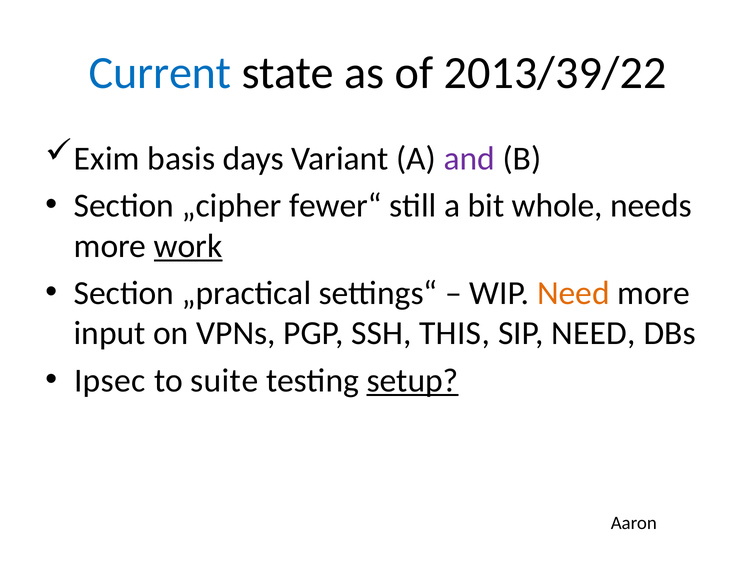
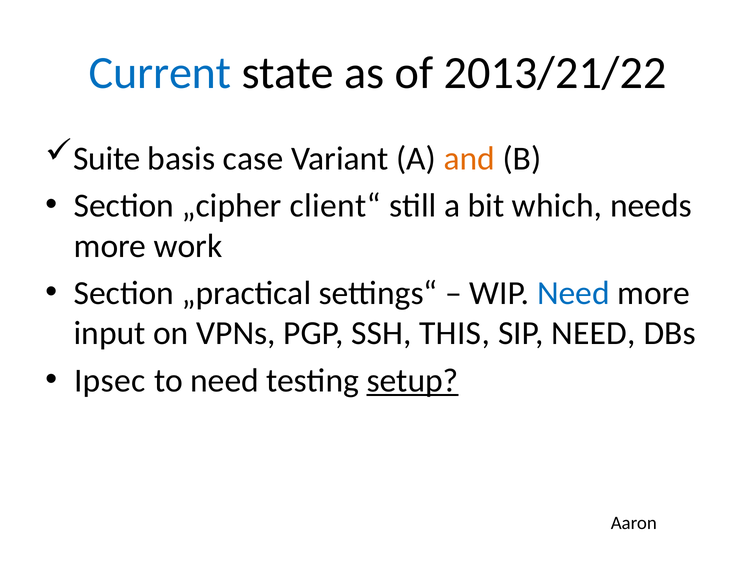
2013/39/22: 2013/39/22 -> 2013/21/22
Exim: Exim -> Suite
days: days -> case
and colour: purple -> orange
fewer“: fewer“ -> client“
whole: whole -> which
work underline: present -> none
Need at (573, 293) colour: orange -> blue
to suite: suite -> need
